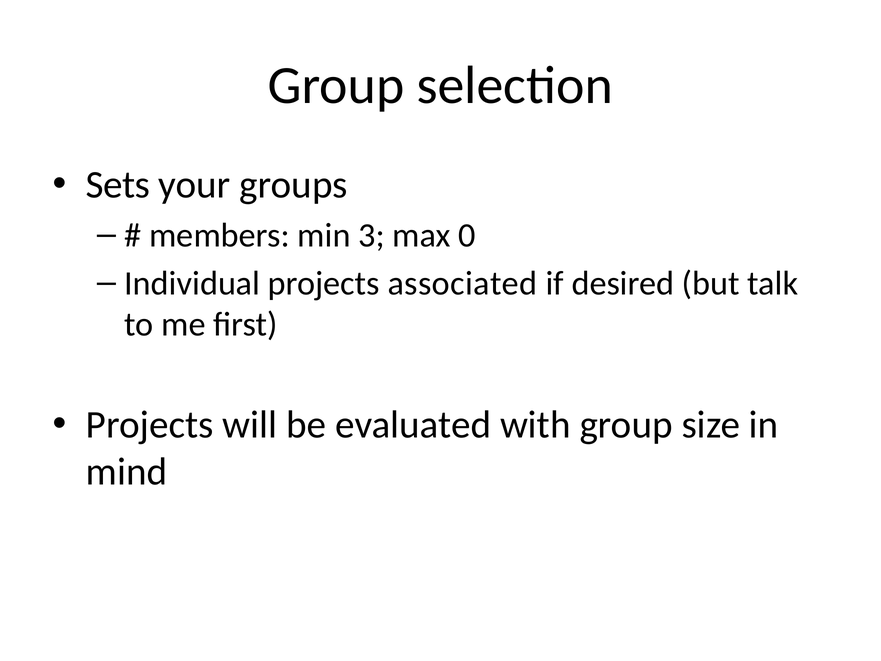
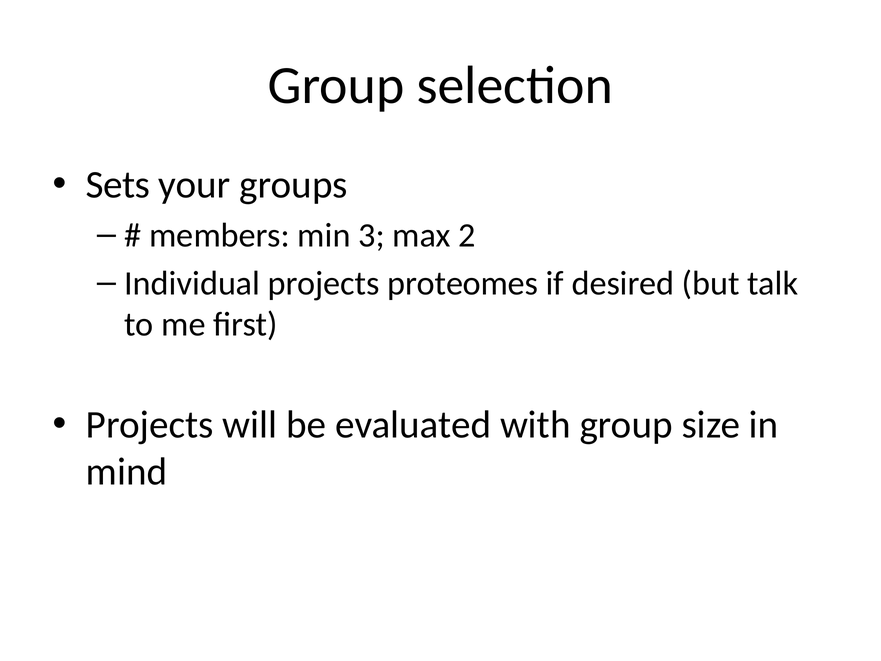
0: 0 -> 2
associated: associated -> proteomes
